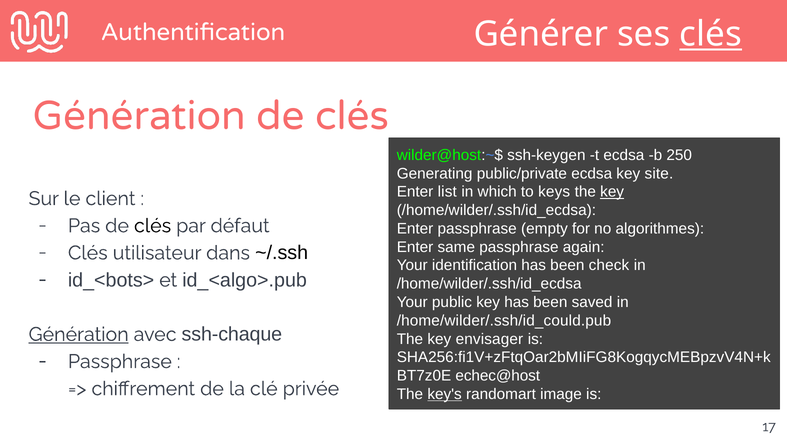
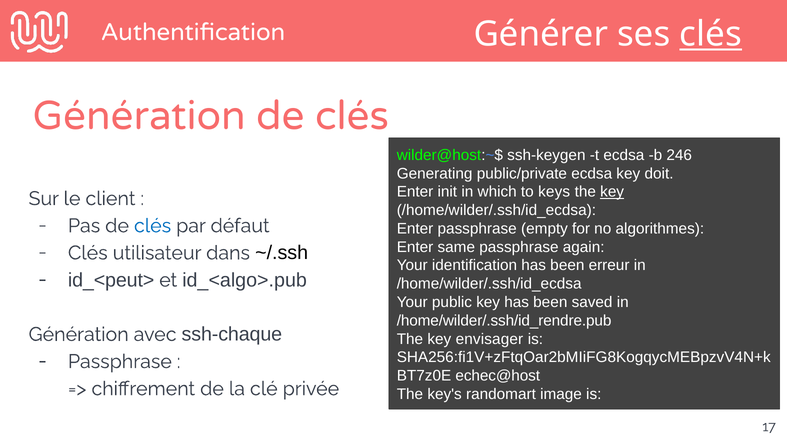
250: 250 -> 246
site: site -> doit
list: list -> init
clés at (153, 226) colour: black -> blue
check: check -> erreur
id_<bots>: id_<bots> -> id_<peut>
/home/wilder/.ssh/id_could.pub: /home/wilder/.ssh/id_could.pub -> /home/wilder/.ssh/id_rendre.pub
Génération at (79, 334) underline: present -> none
key's underline: present -> none
